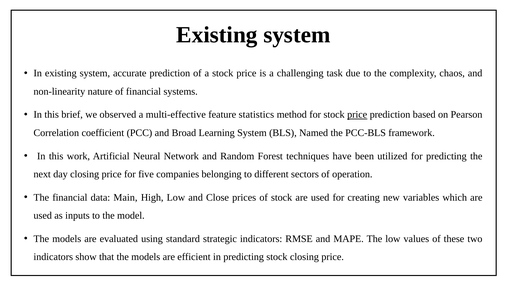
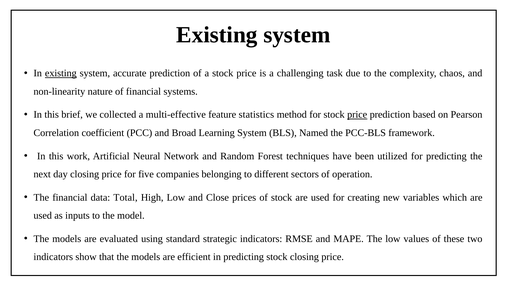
existing at (61, 73) underline: none -> present
observed: observed -> collected
Main: Main -> Total
